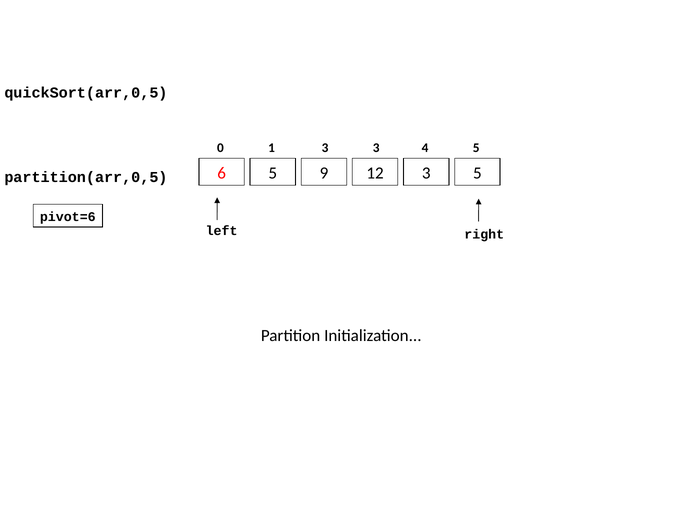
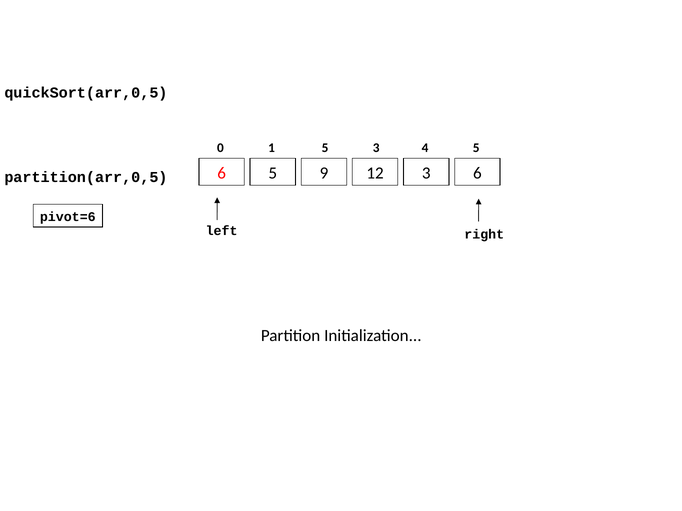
1 3: 3 -> 5
3 5: 5 -> 6
